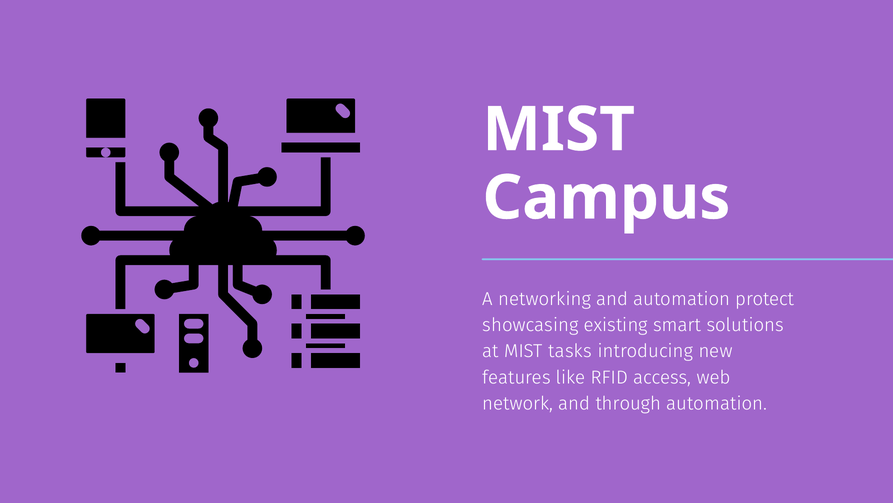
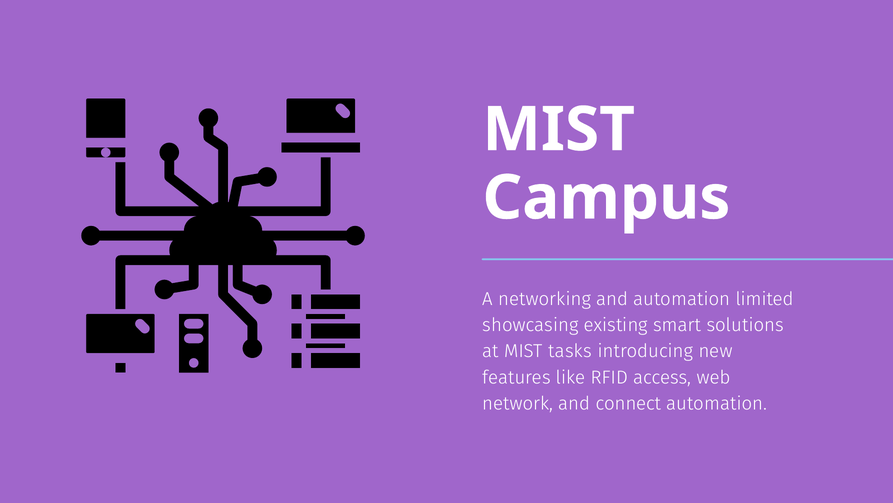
protect: protect -> limited
through: through -> connect
